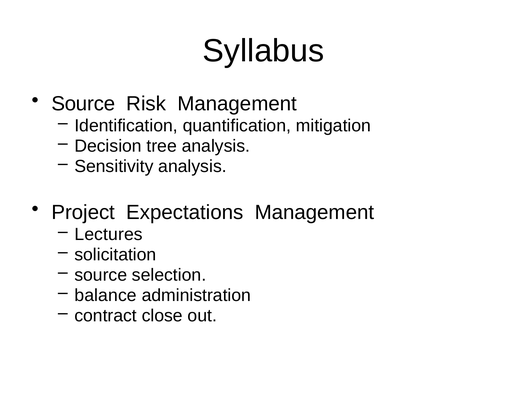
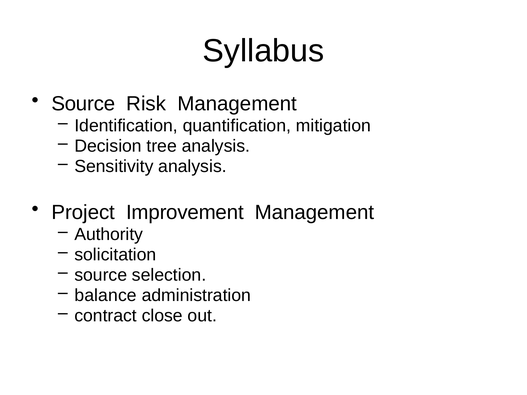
Expectations: Expectations -> Improvement
Lectures: Lectures -> Authority
